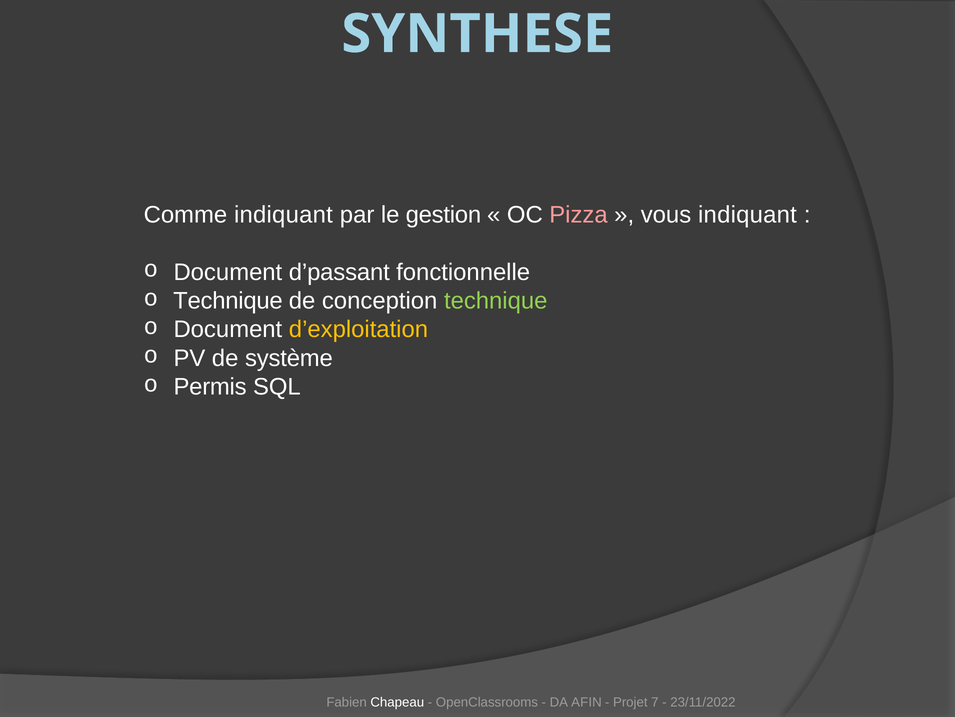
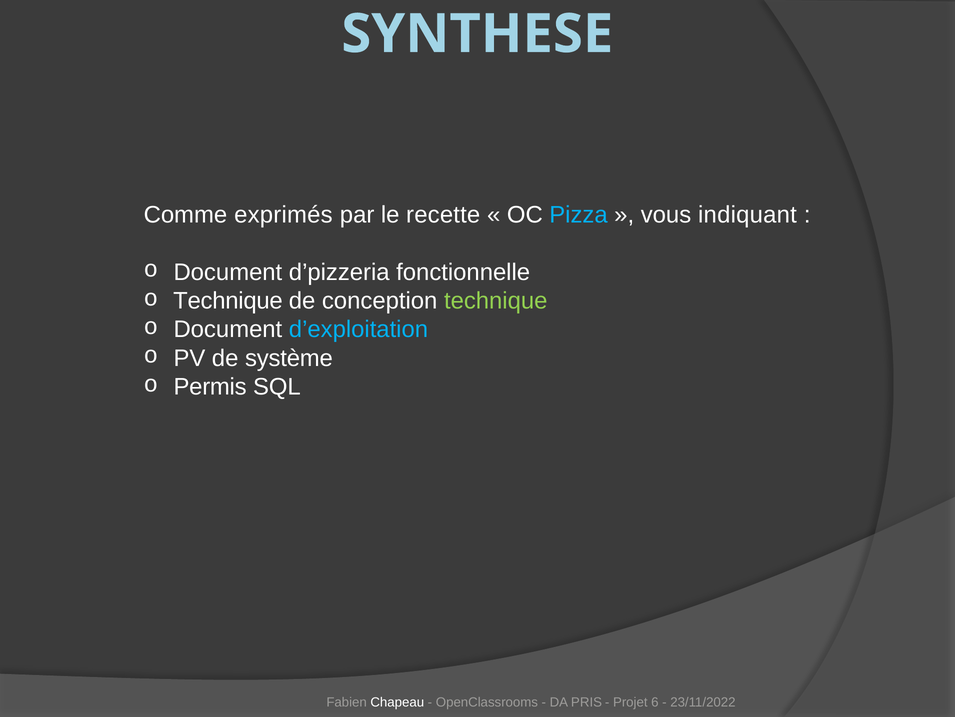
Comme indiquant: indiquant -> exprimés
gestion: gestion -> recette
Pizza colour: pink -> light blue
d’passant: d’passant -> d’pizzeria
d’exploitation colour: yellow -> light blue
AFIN: AFIN -> PRIS
7: 7 -> 6
